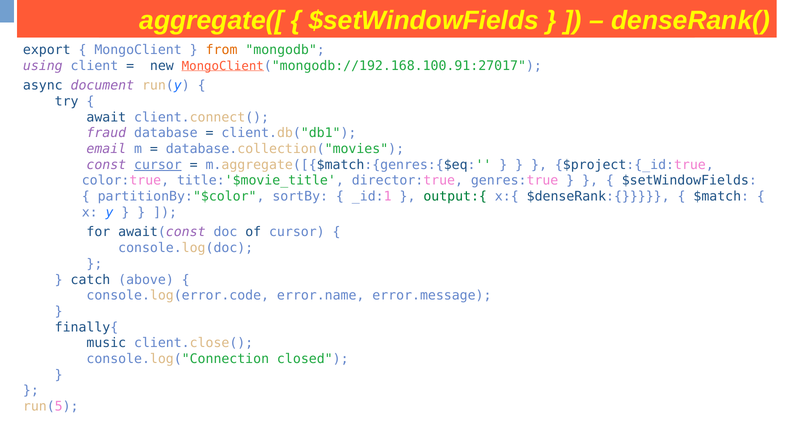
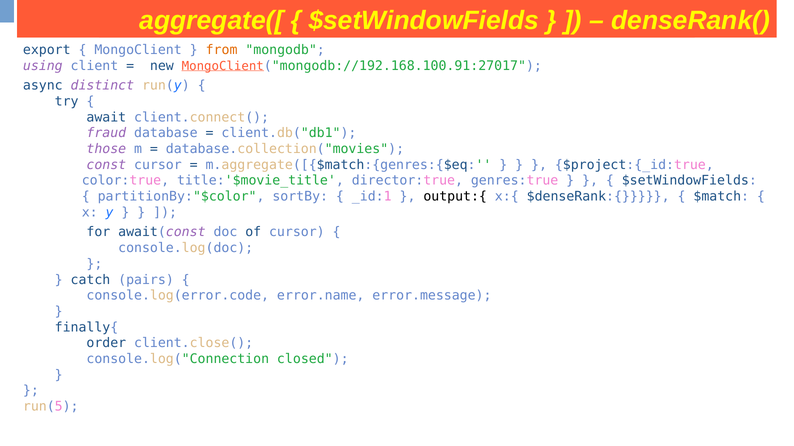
document: document -> distinct
email: email -> those
cursor at (158, 165) underline: present -> none
output:{ colour: green -> black
above: above -> pairs
music: music -> order
